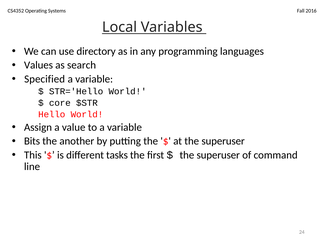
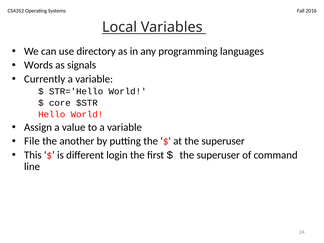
Values: Values -> Words
search: search -> signals
Specified: Specified -> Currently
Bits: Bits -> File
tasks: tasks -> login
